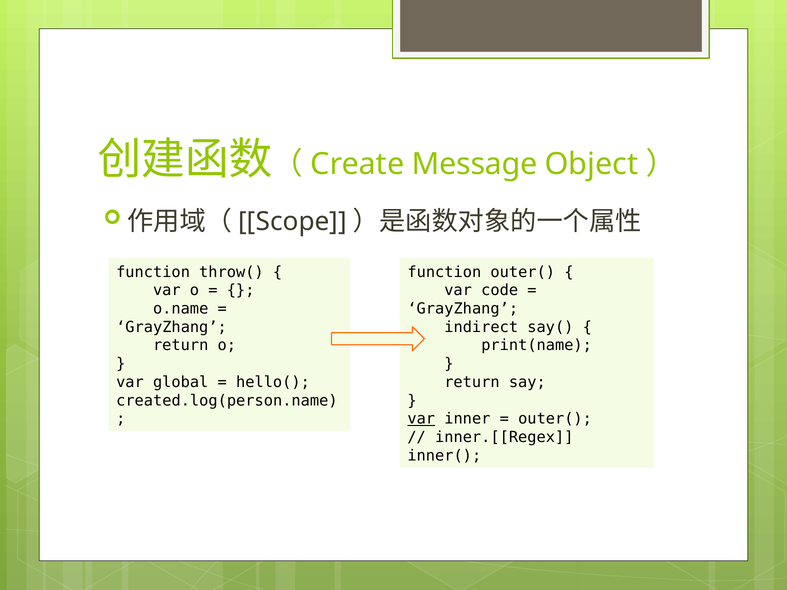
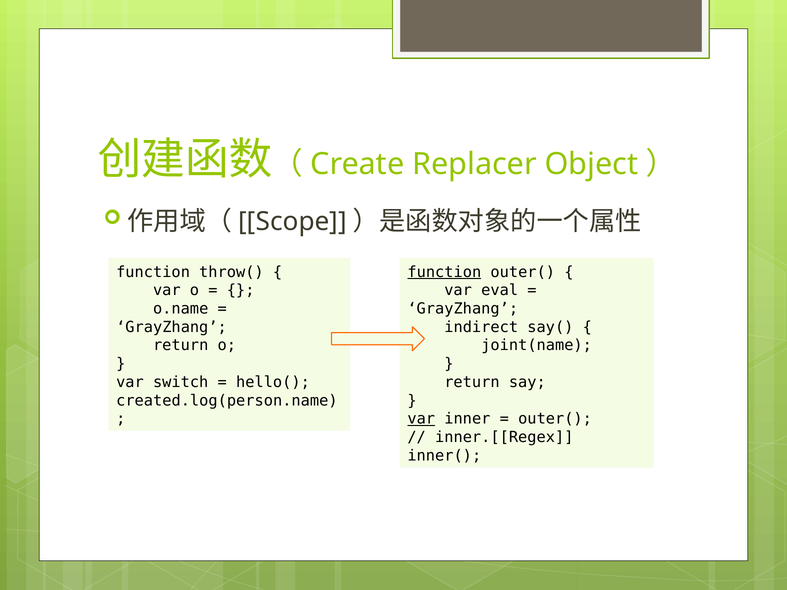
Message: Message -> Replacer
function at (444, 272) underline: none -> present
code: code -> eval
print(name: print(name -> joint(name
global: global -> switch
